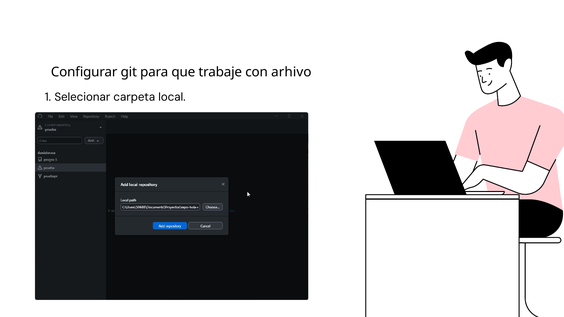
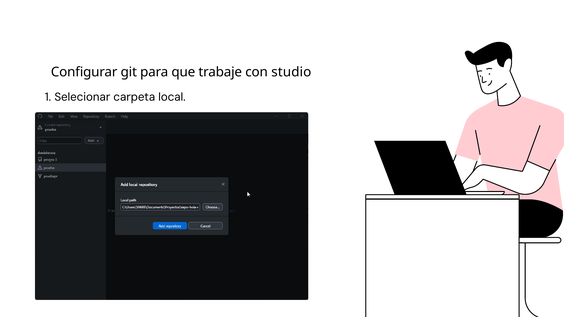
arhivo: arhivo -> studio
